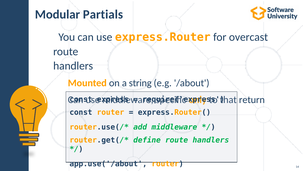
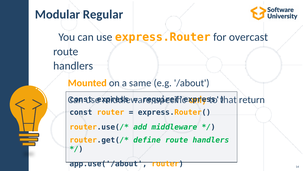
Partials: Partials -> Regular
string: string -> same
